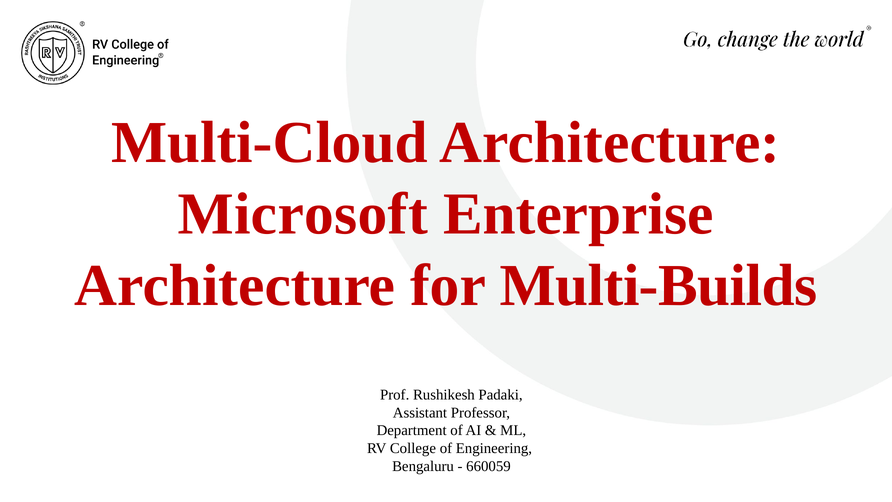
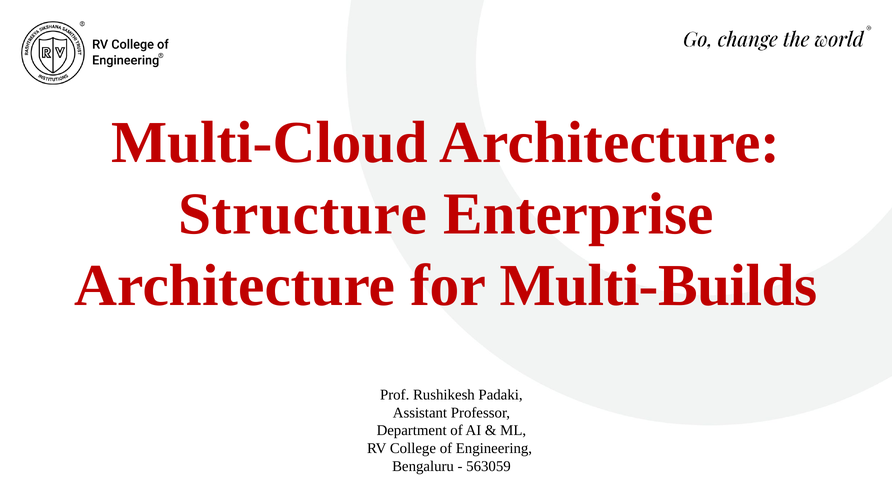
Microsoft: Microsoft -> Structure
660059: 660059 -> 563059
